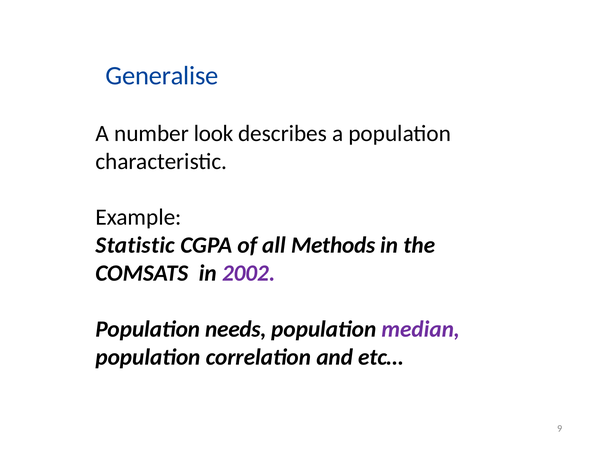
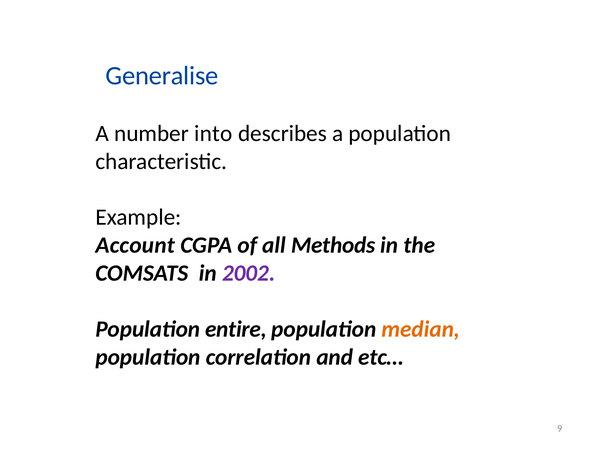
look: look -> into
Statistic: Statistic -> Account
needs: needs -> entire
median colour: purple -> orange
